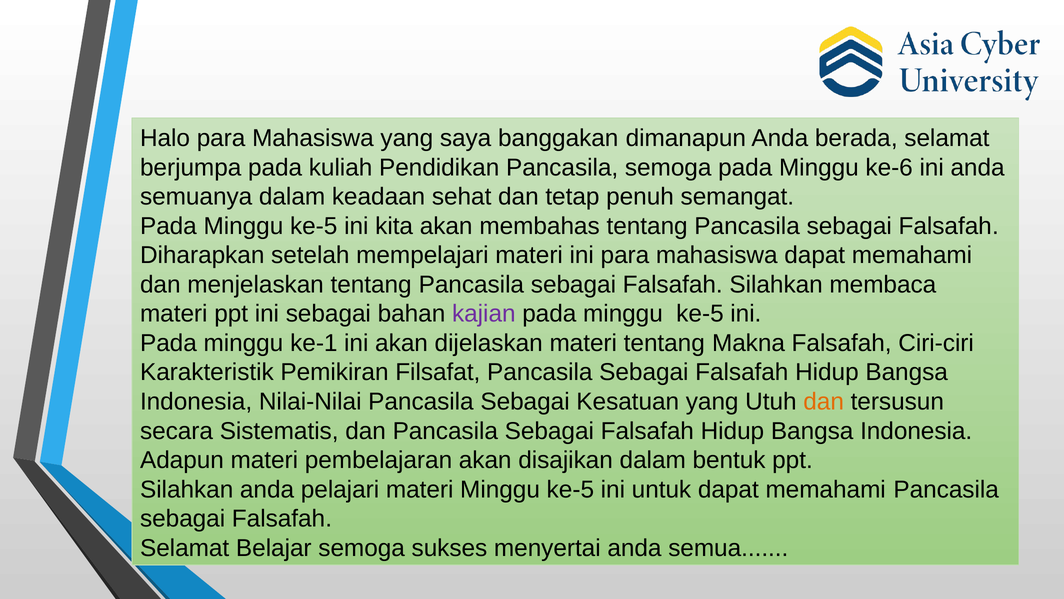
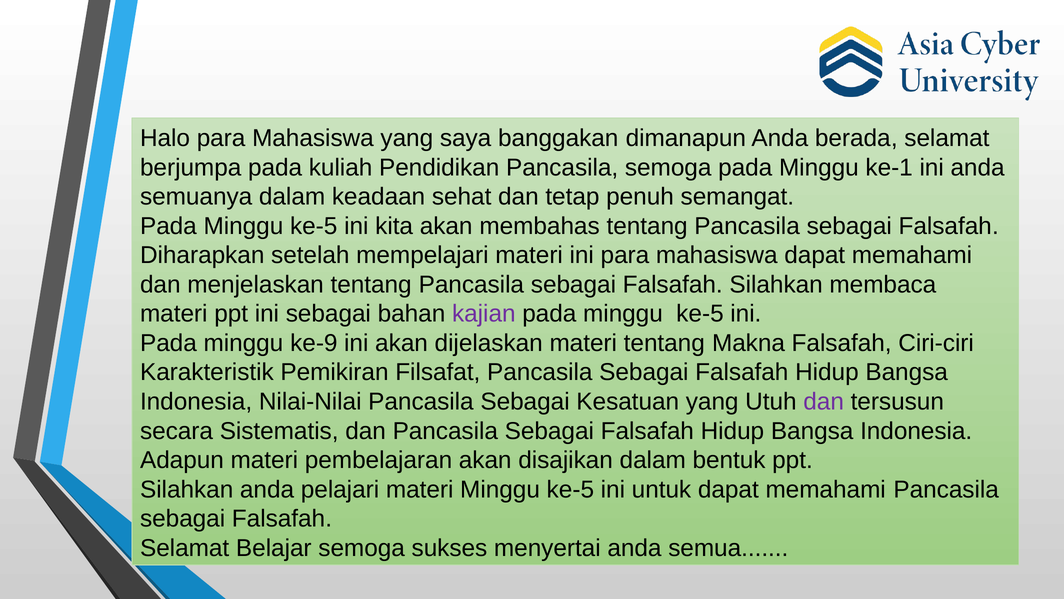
ke-6: ke-6 -> ke-1
ke-1: ke-1 -> ke-9
dan at (824, 401) colour: orange -> purple
